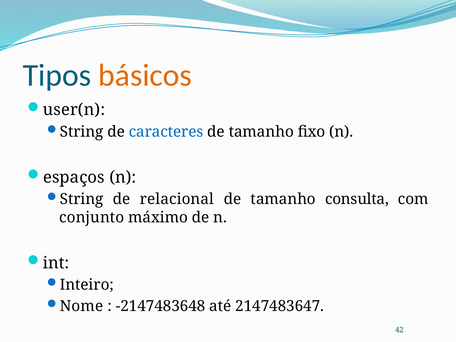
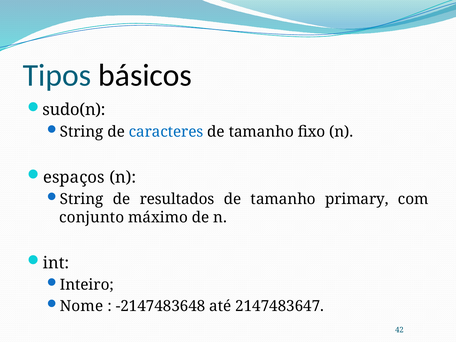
básicos colour: orange -> black
user(n: user(n -> sudo(n
relacional: relacional -> resultados
consulta: consulta -> primary
